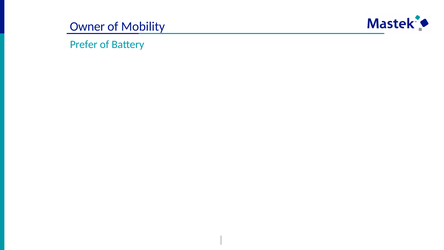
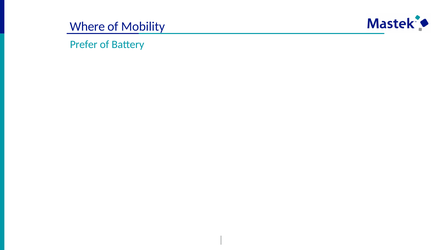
Owner: Owner -> Where
